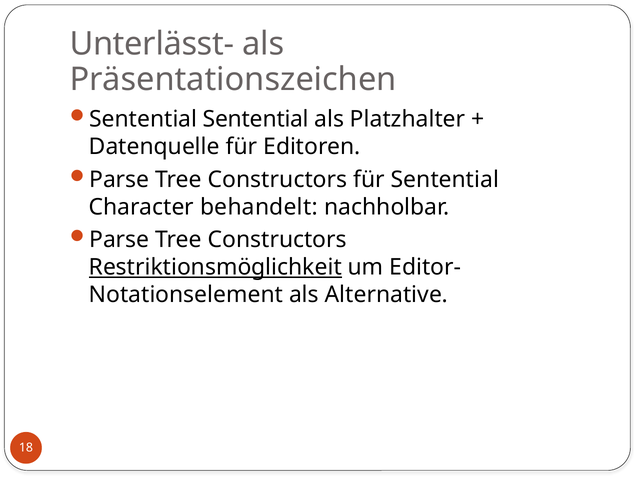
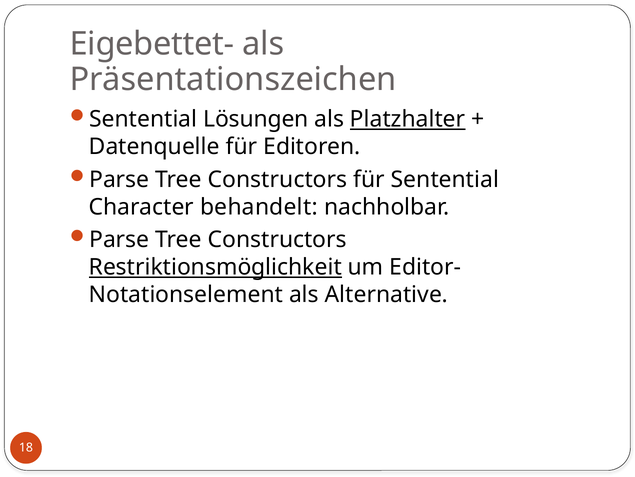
Unterlässt-: Unterlässt- -> Eigebettet-
Sentential Sentential: Sentential -> Lösungen
Platzhalter underline: none -> present
